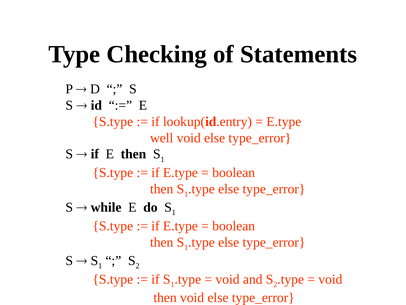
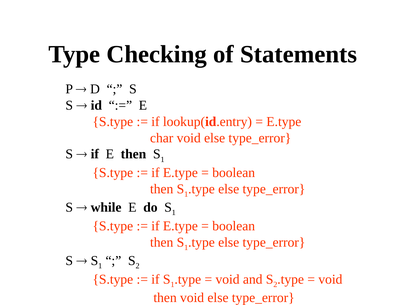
well: well -> char
